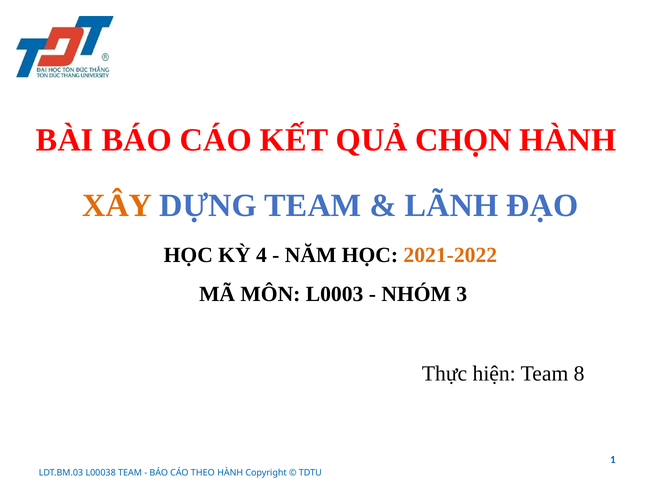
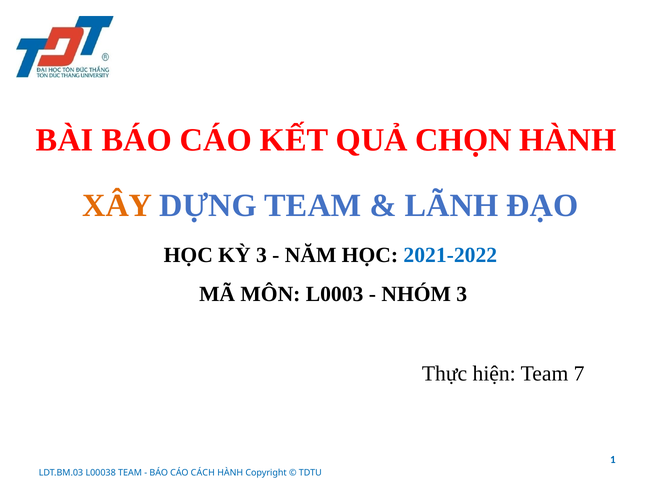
KỲ 4: 4 -> 3
2021-2022 colour: orange -> blue
8: 8 -> 7
THEO: THEO -> CÁCH
